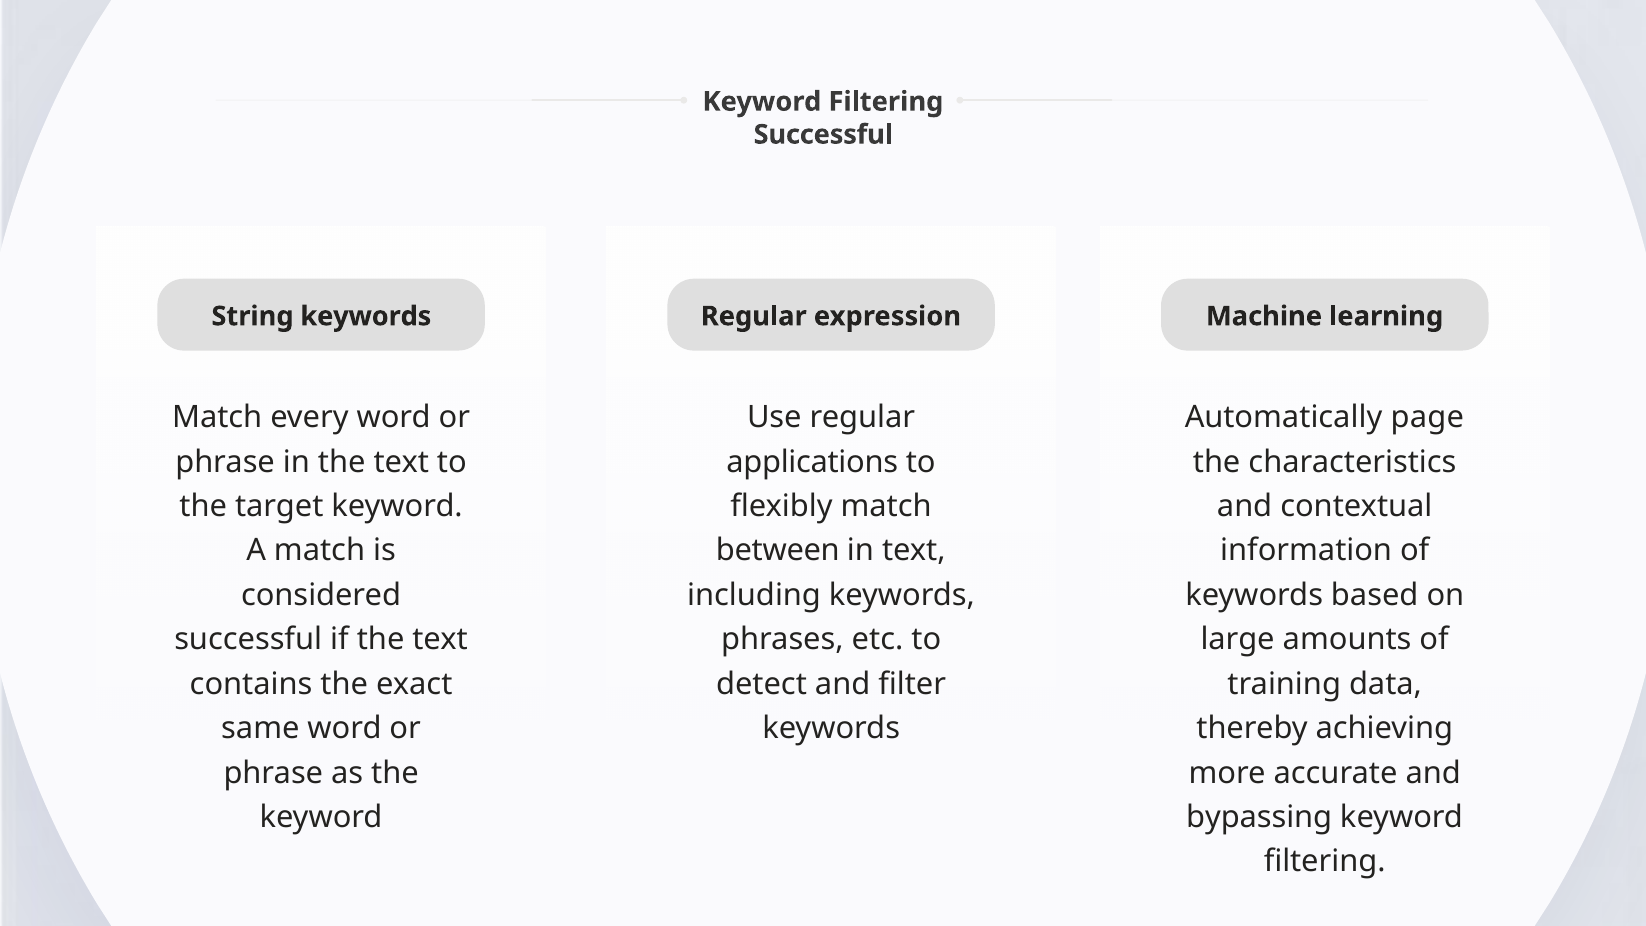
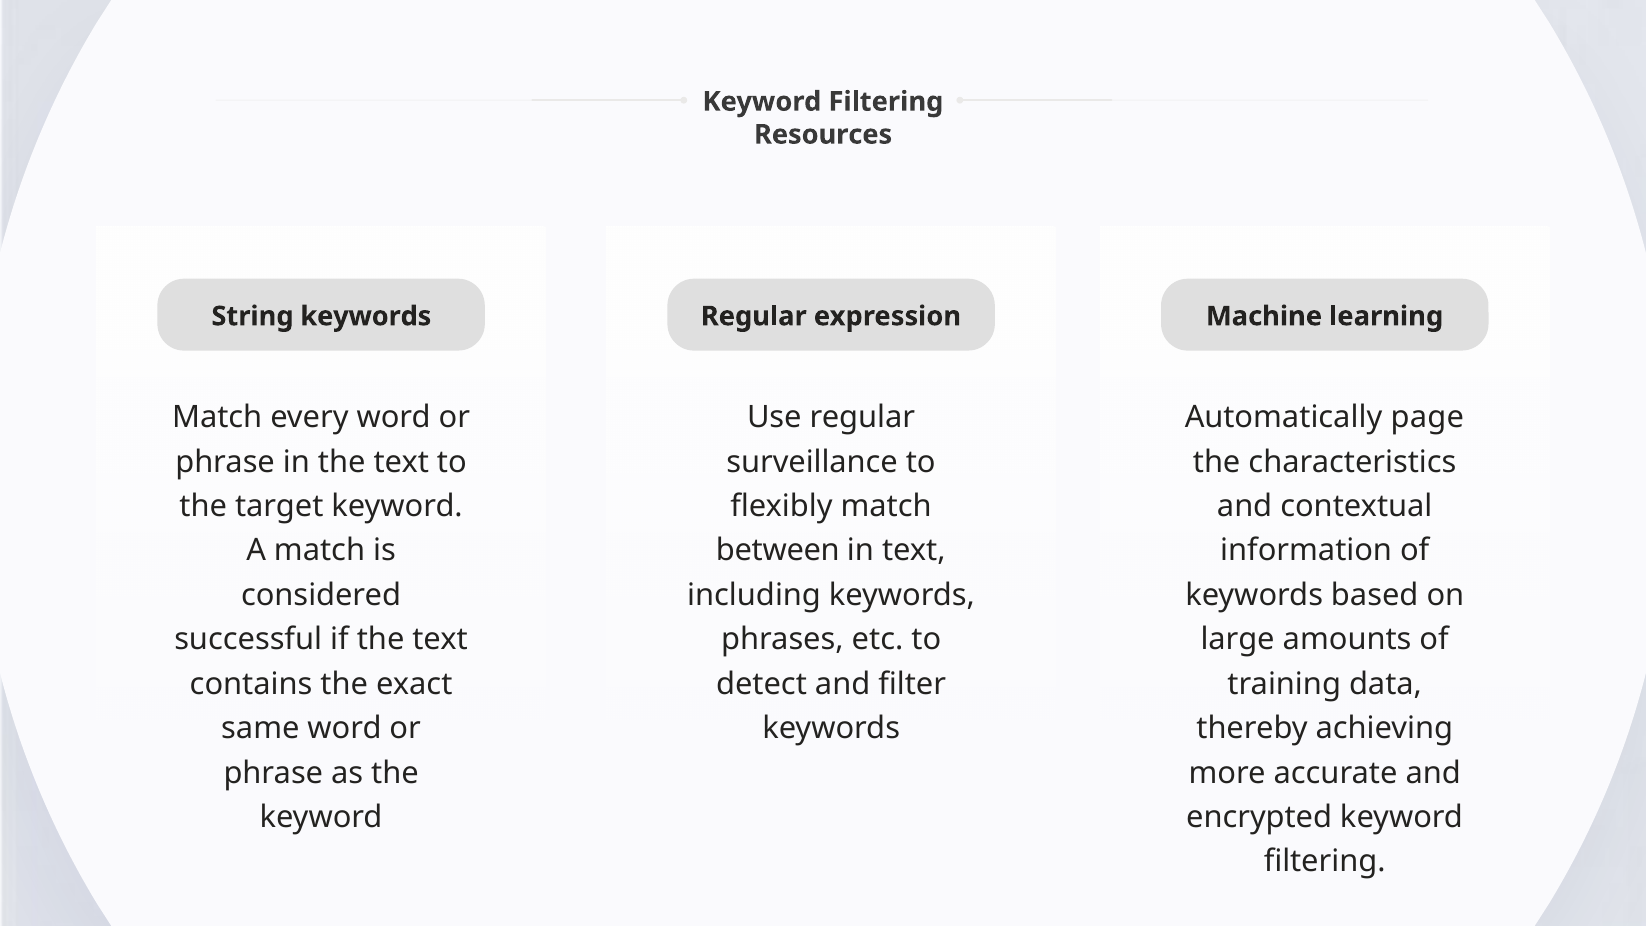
Successful at (823, 135): Successful -> Resources
applications: applications -> surveillance
bypassing: bypassing -> encrypted
